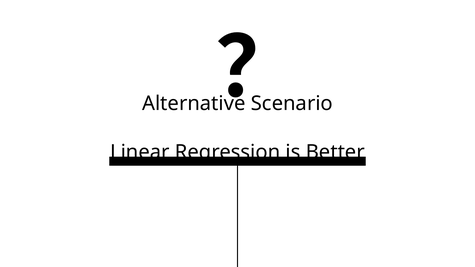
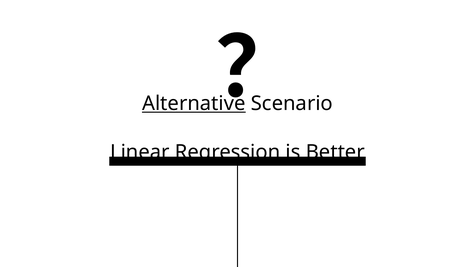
Alternative underline: none -> present
